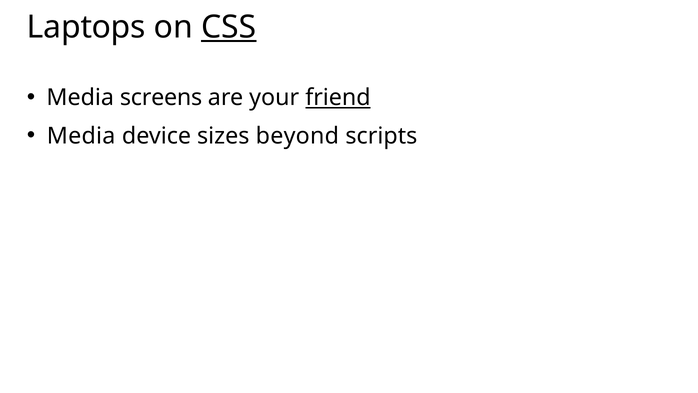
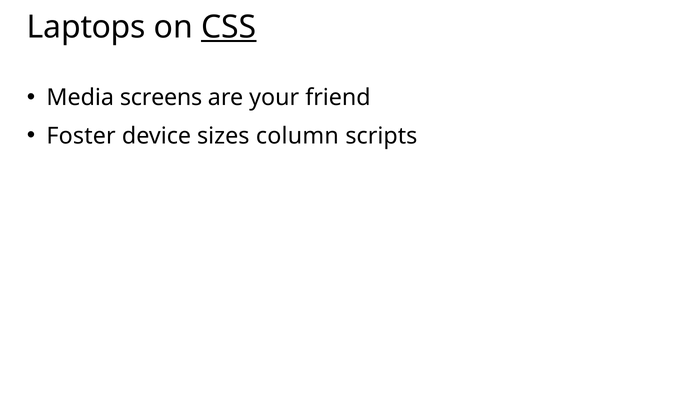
friend underline: present -> none
Media at (81, 136): Media -> Foster
beyond: beyond -> column
